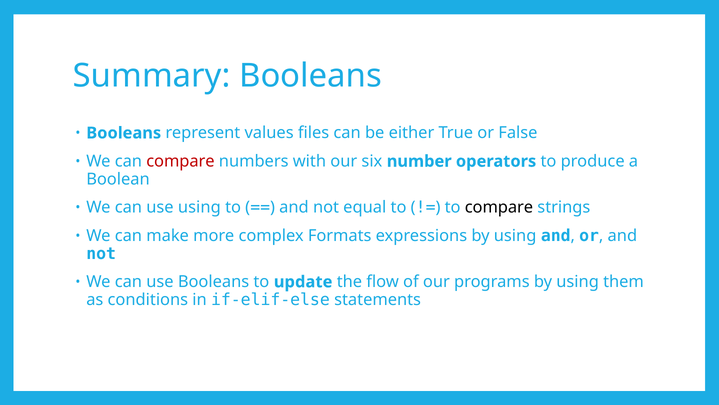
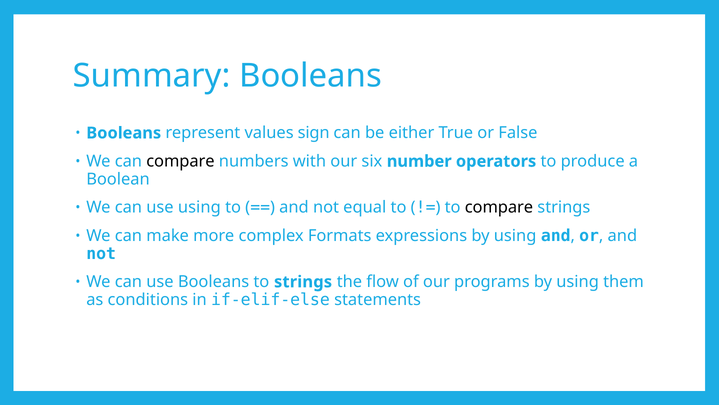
files: files -> sign
compare at (180, 161) colour: red -> black
to update: update -> strings
